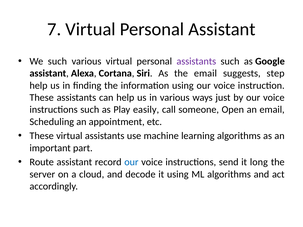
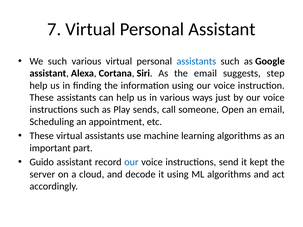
assistants at (196, 61) colour: purple -> blue
easily: easily -> sends
Route: Route -> Guido
long: long -> kept
